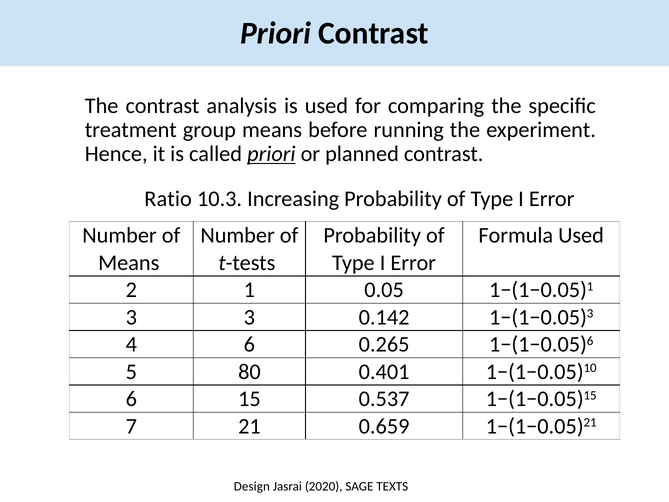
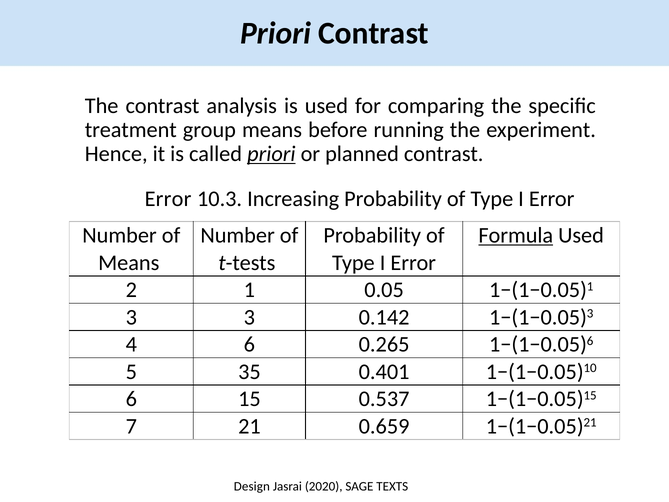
Ratio at (168, 199): Ratio -> Error
Formula underline: none -> present
80: 80 -> 35
